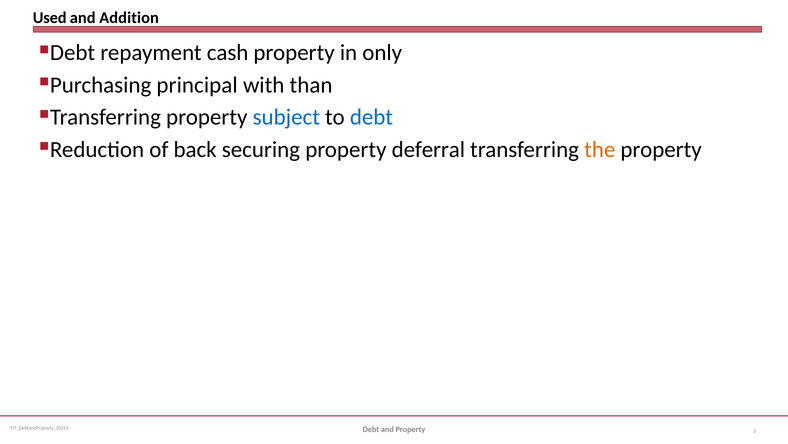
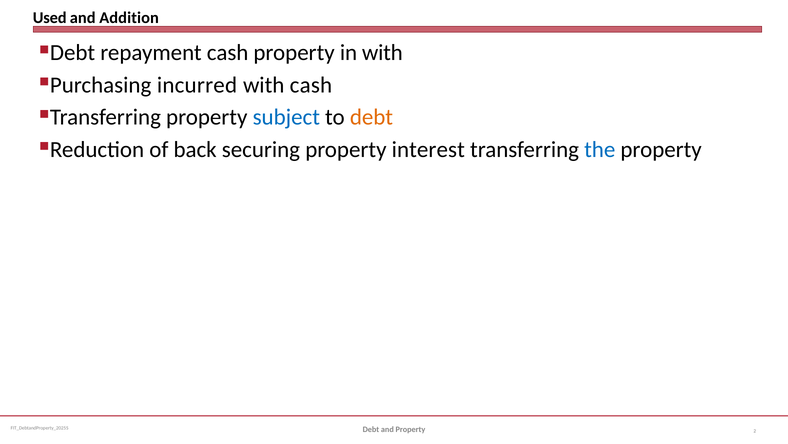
in only: only -> with
principal: principal -> incurred
with than: than -> cash
debt at (371, 117) colour: blue -> orange
deferral: deferral -> interest
the colour: orange -> blue
